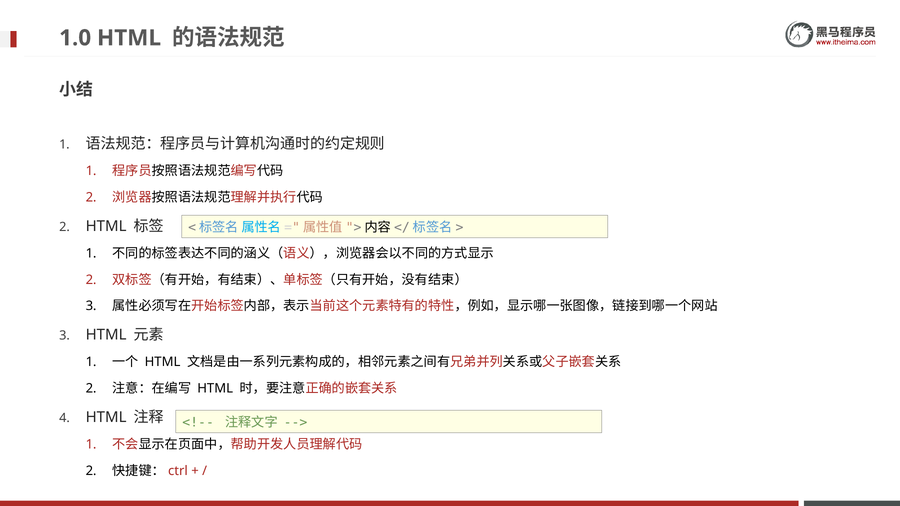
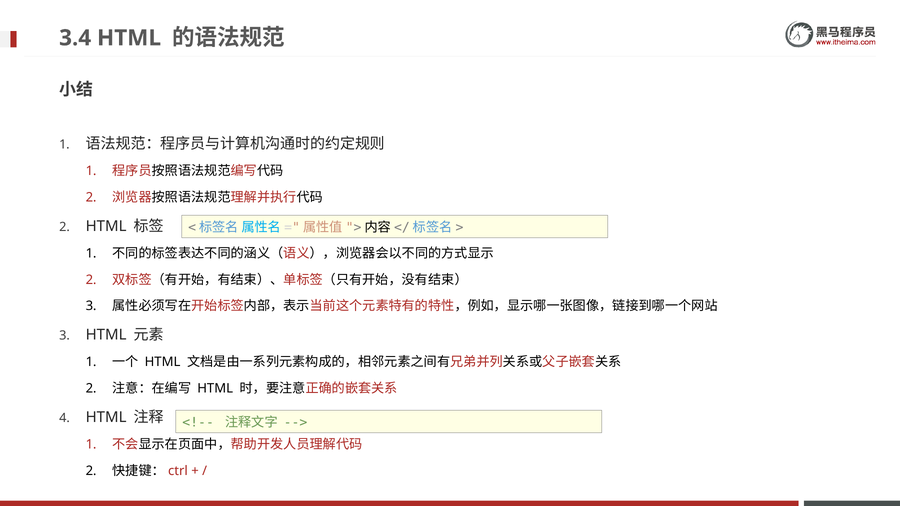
1.0: 1.0 -> 3.4
